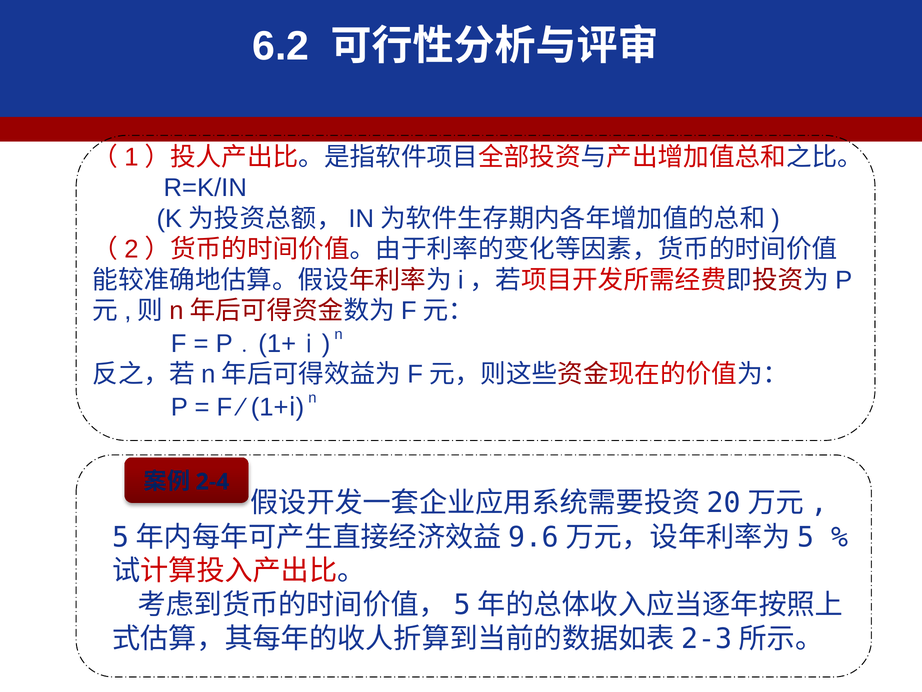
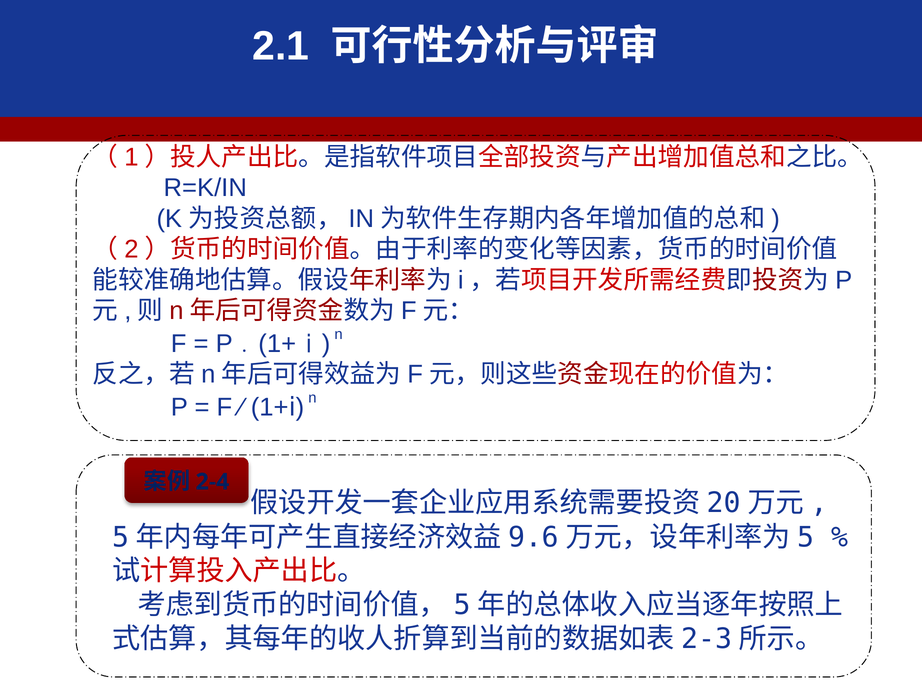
6.2: 6.2 -> 2.1
